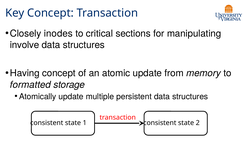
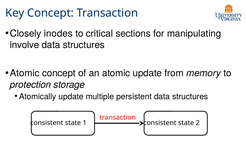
Having at (25, 73): Having -> Atomic
formatted: formatted -> protection
